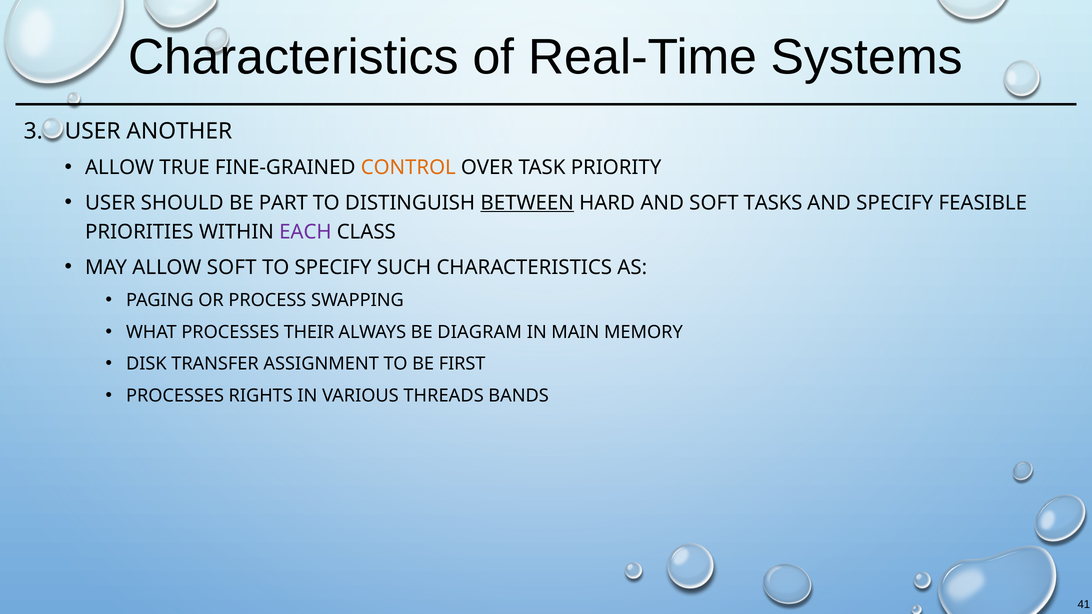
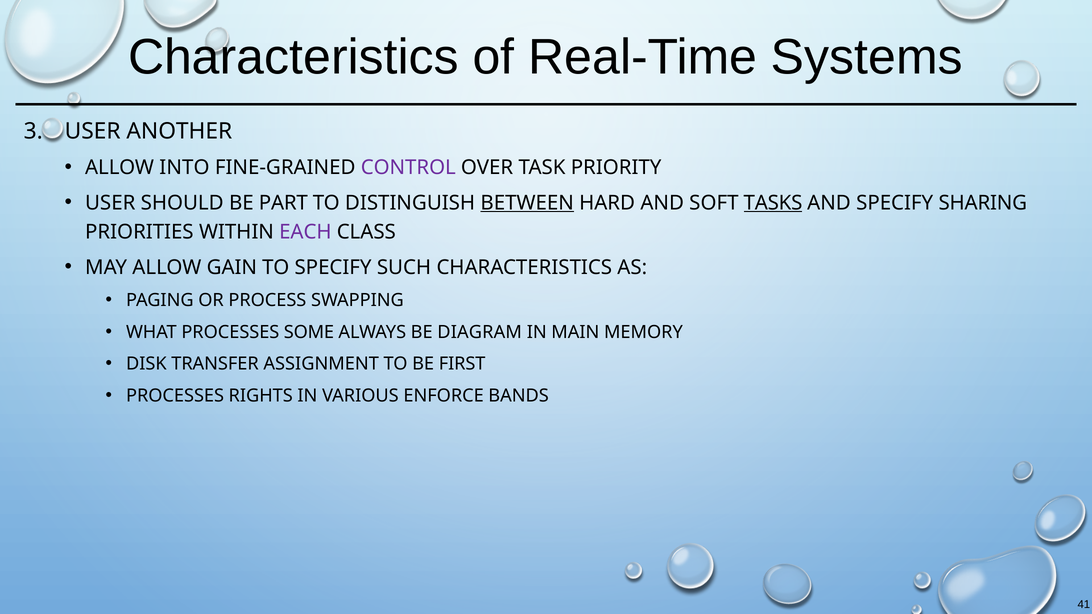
TRUE: TRUE -> INTO
CONTROL colour: orange -> purple
TASKS underline: none -> present
FEASIBLE: FEASIBLE -> SHARING
ALLOW SOFT: SOFT -> GAIN
THEIR: THEIR -> SOME
THREADS: THREADS -> ENFORCE
